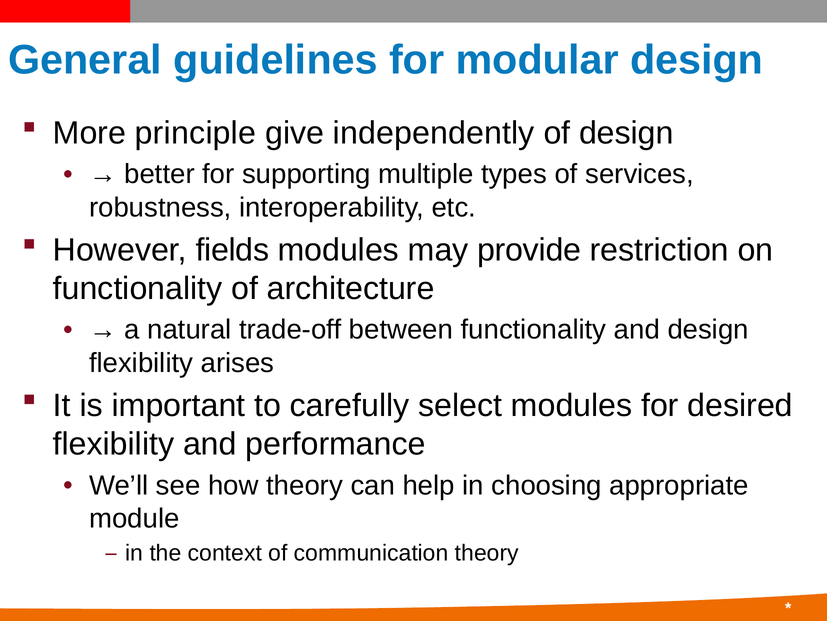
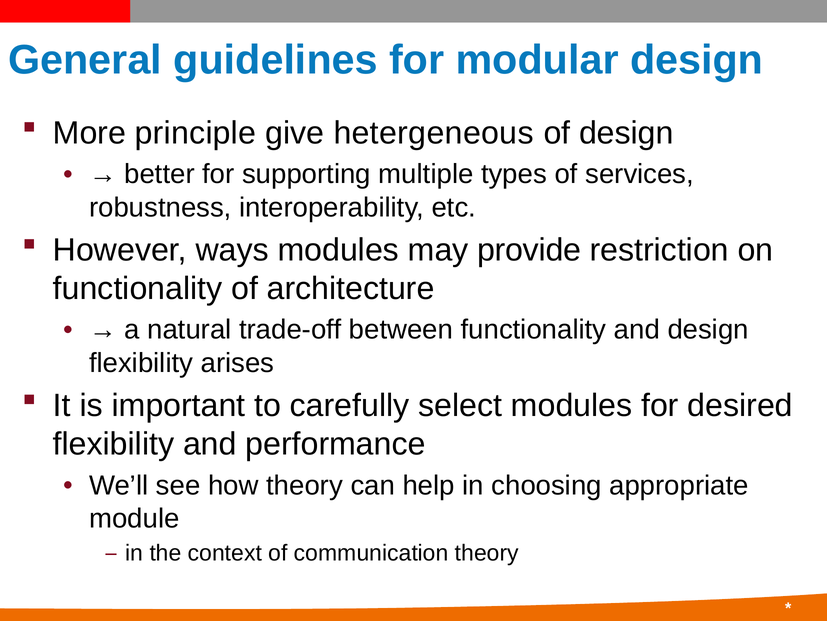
independently: independently -> hetergeneous
fields: fields -> ways
